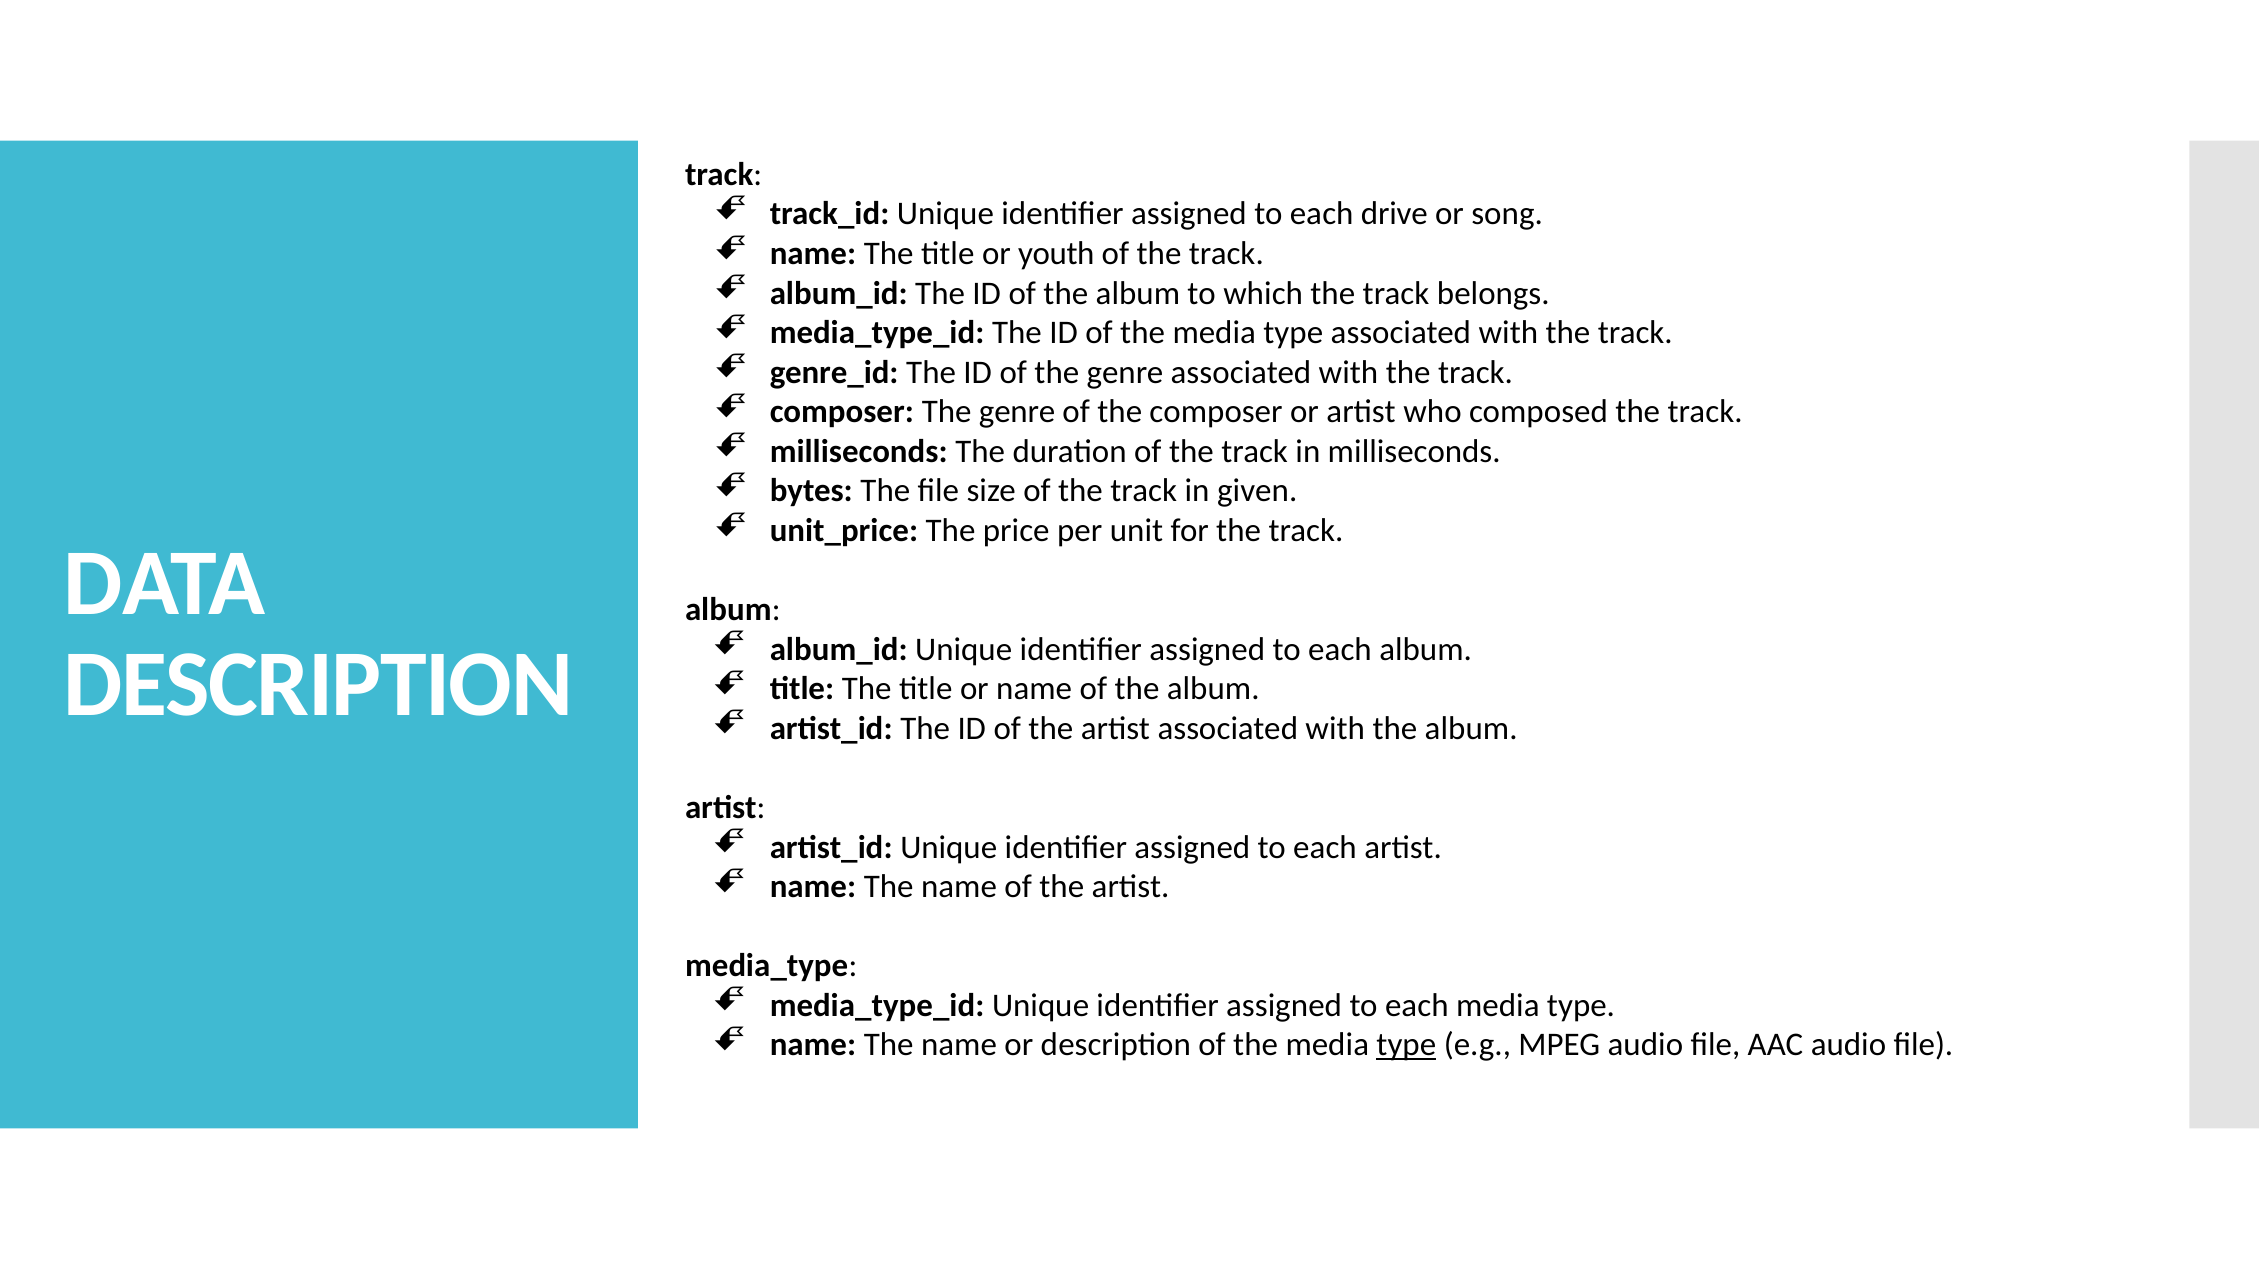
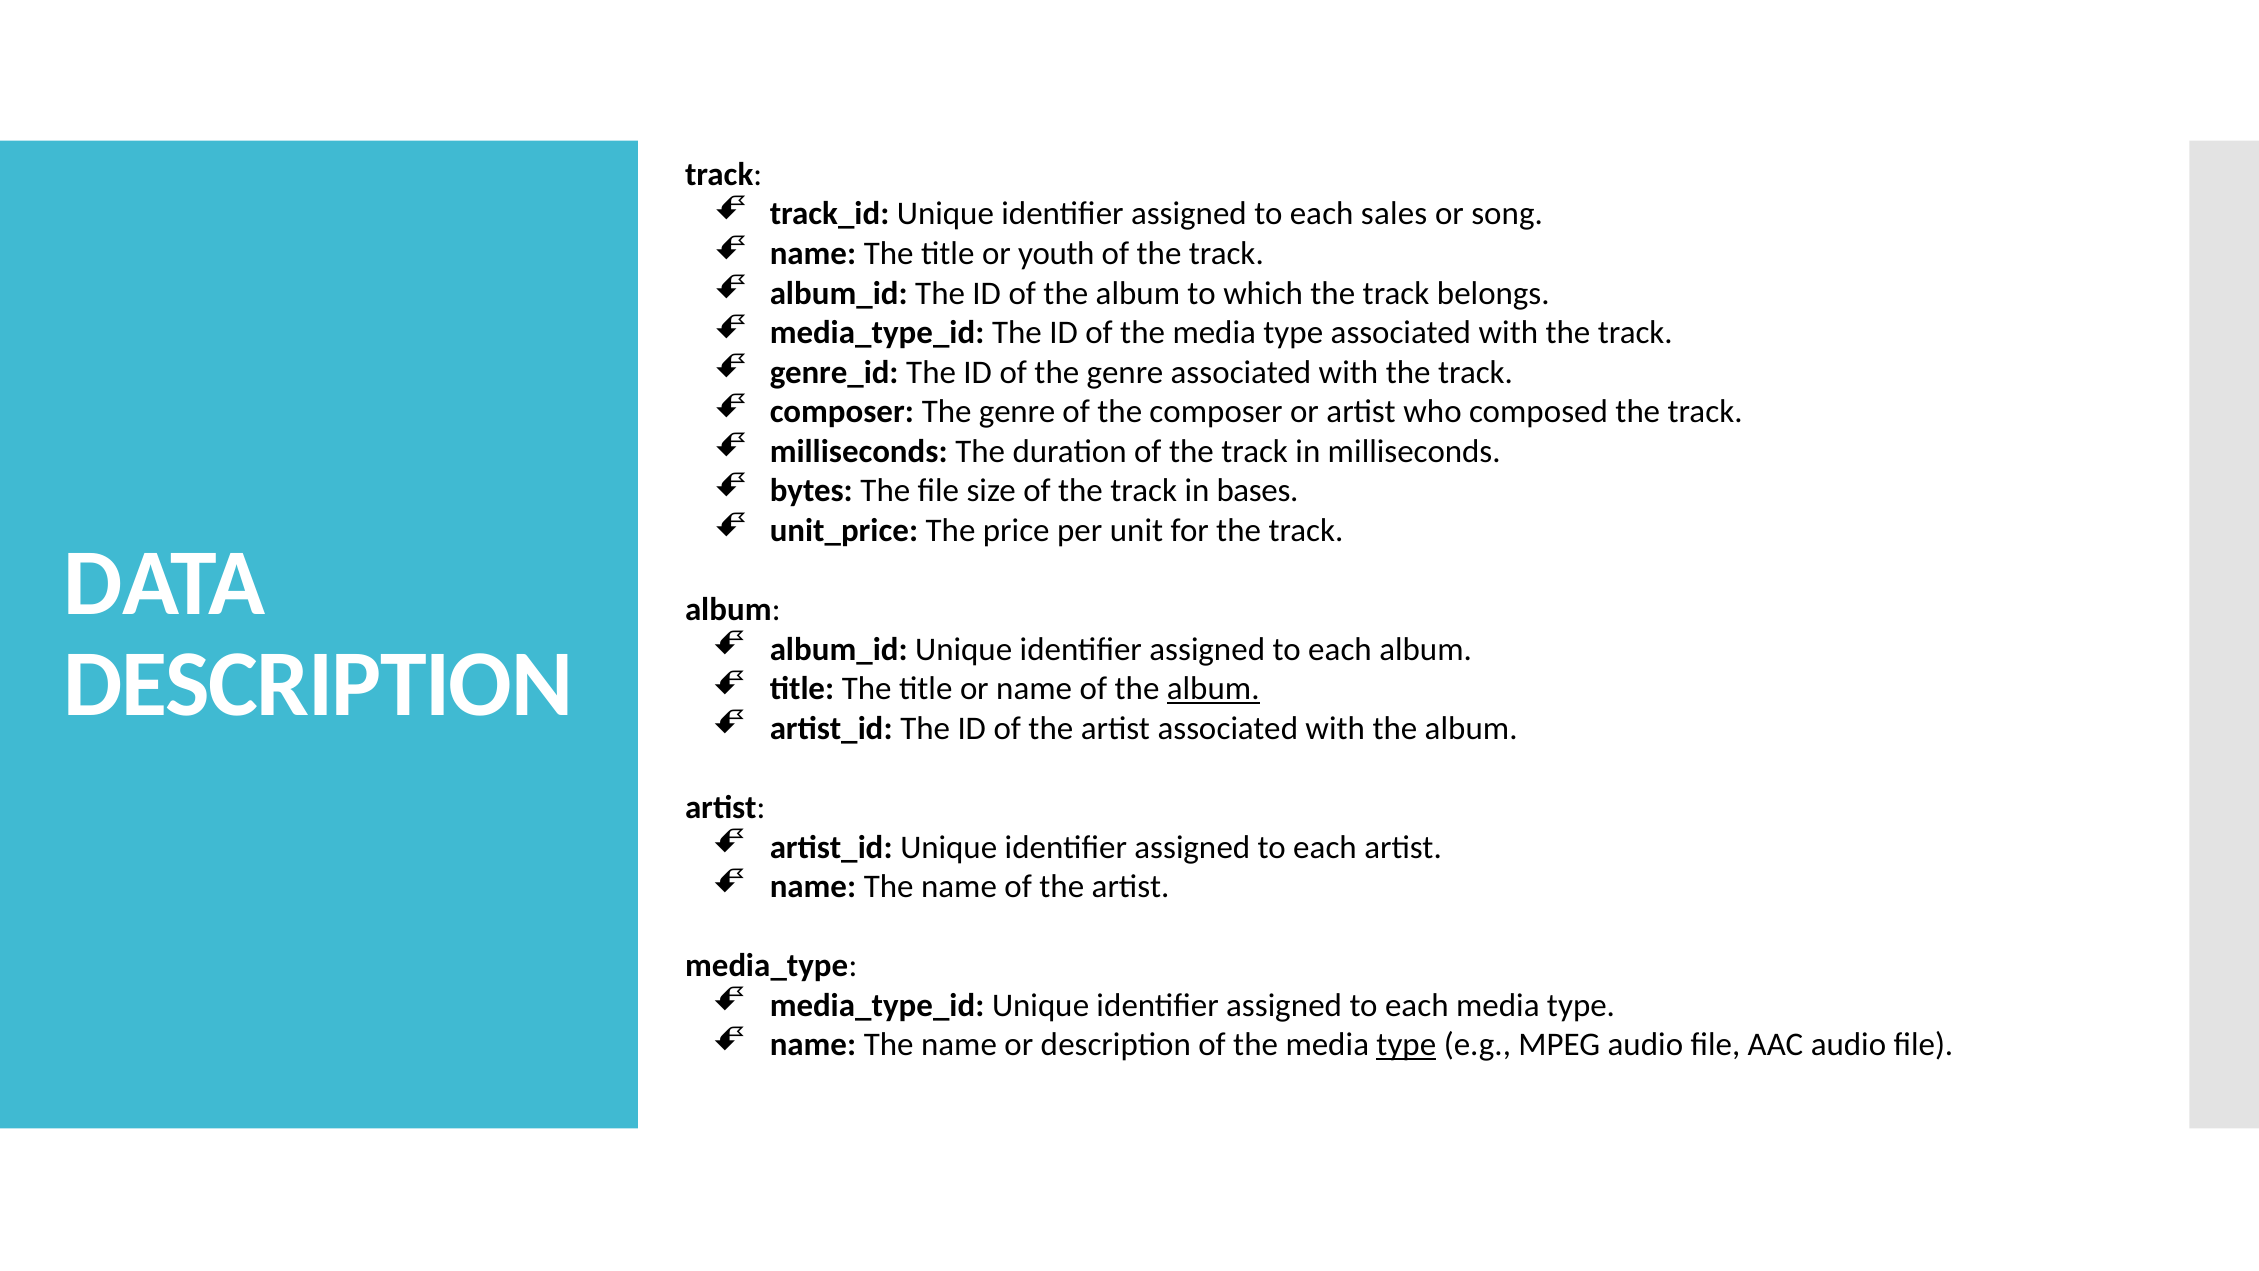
drive: drive -> sales
given: given -> bases
album at (1213, 689) underline: none -> present
